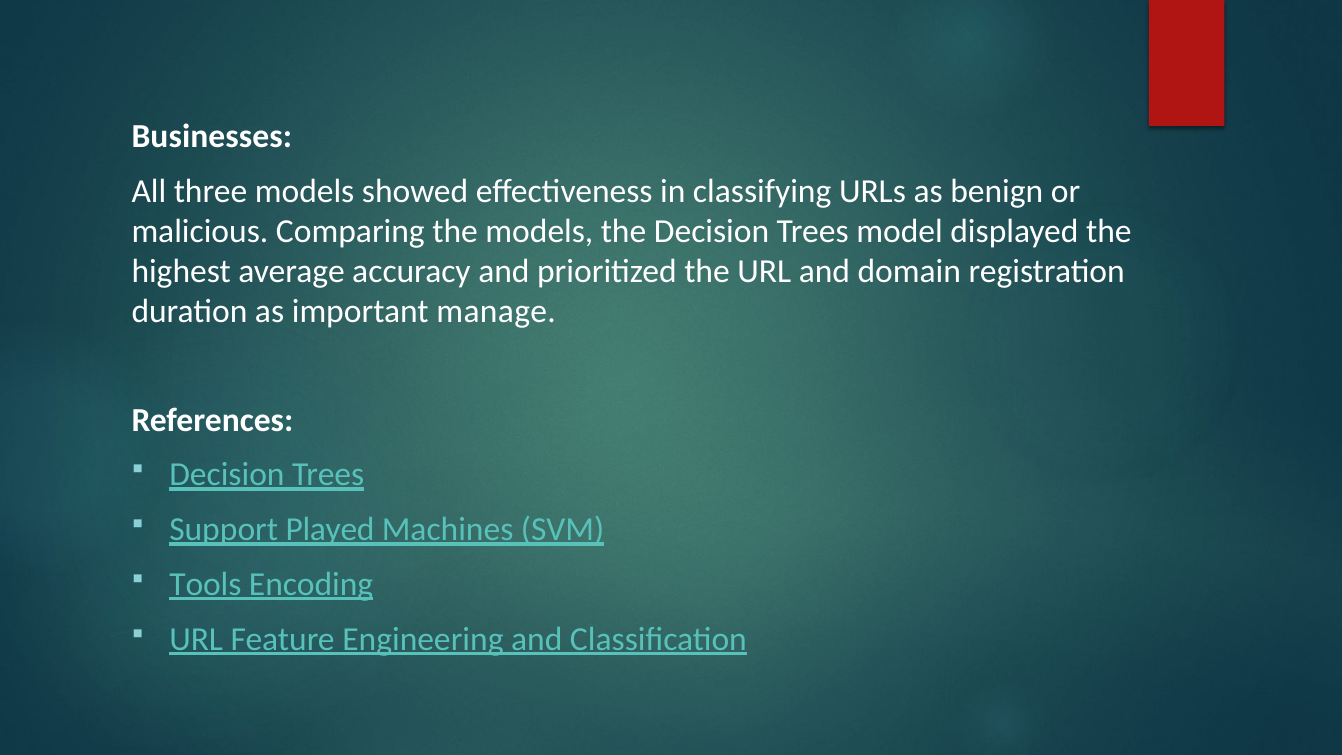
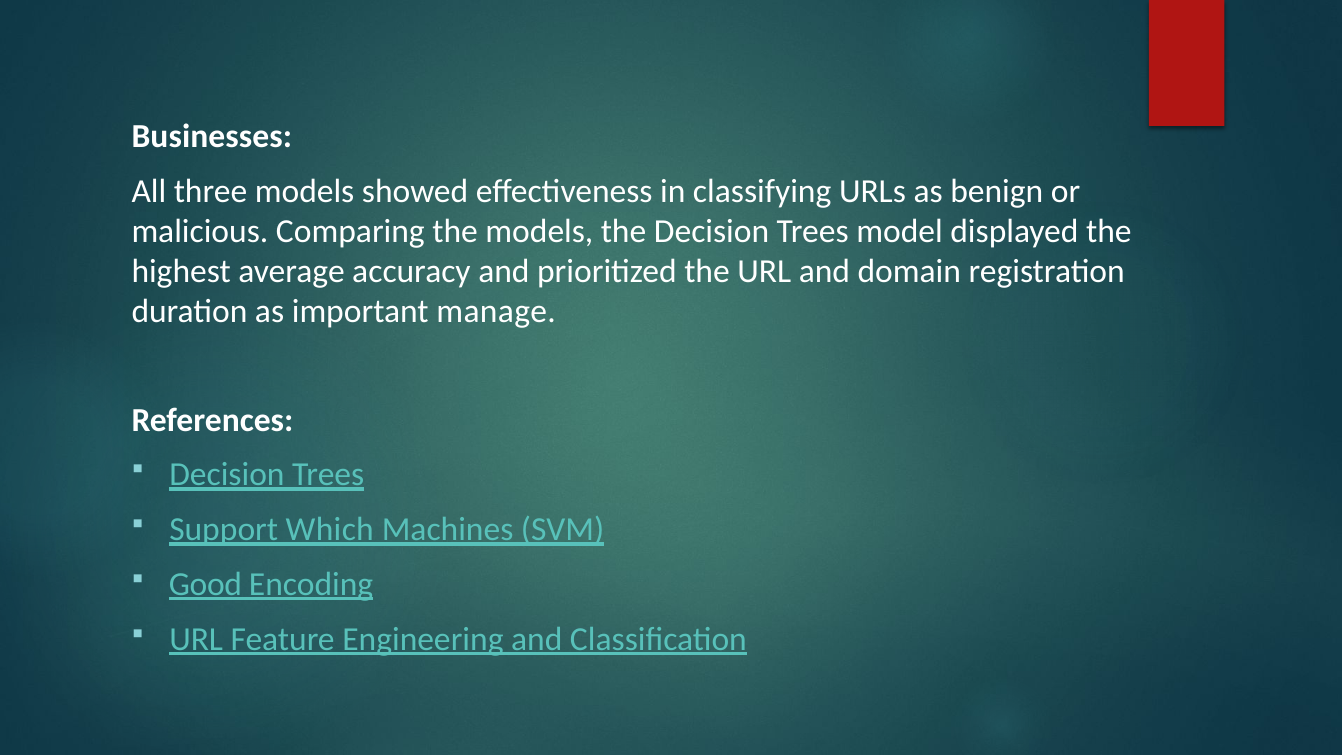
Played: Played -> Which
Tools: Tools -> Good
